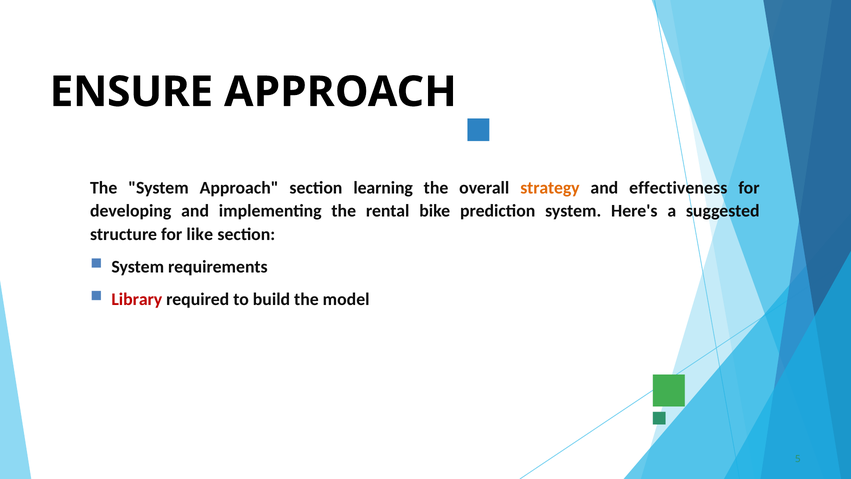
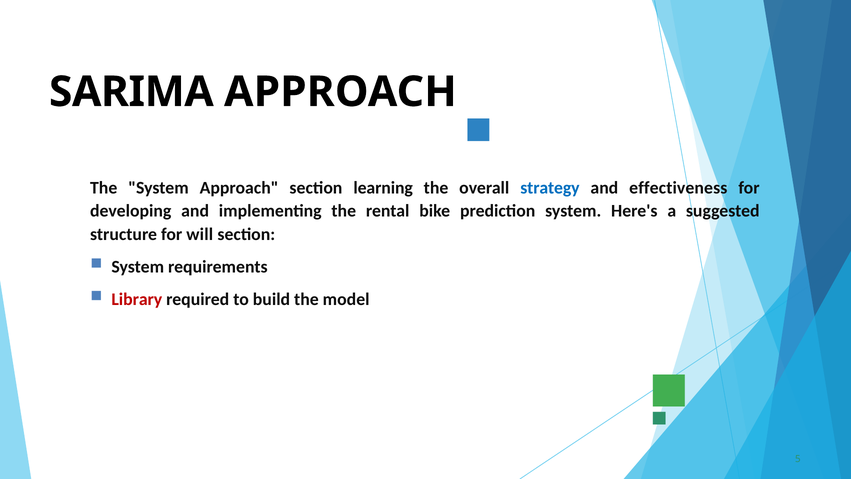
ENSURE: ENSURE -> SARIMA
strategy colour: orange -> blue
like: like -> will
